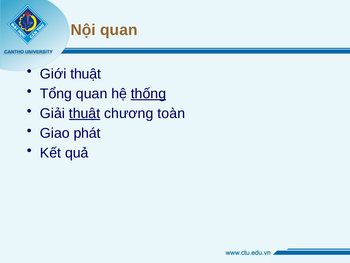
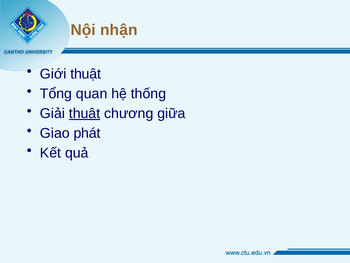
Nội quan: quan -> nhận
thống underline: present -> none
toàn: toàn -> giữa
